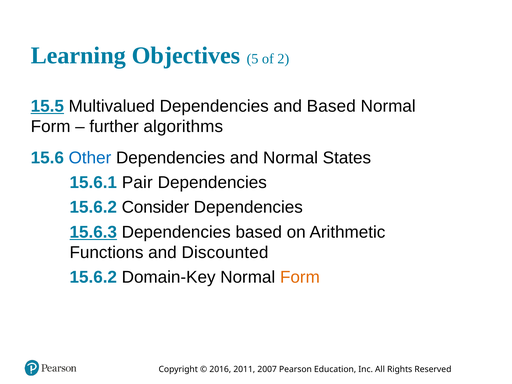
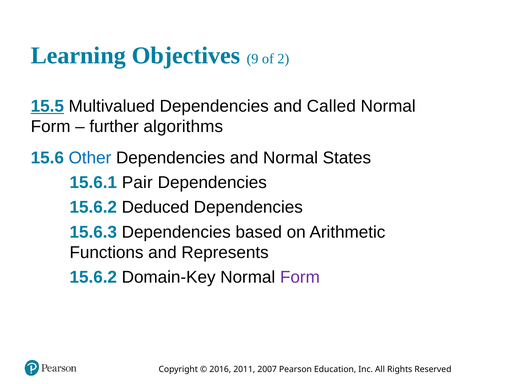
5: 5 -> 9
and Based: Based -> Called
Consider: Consider -> Deduced
15.6.3 underline: present -> none
Discounted: Discounted -> Represents
Form at (300, 277) colour: orange -> purple
